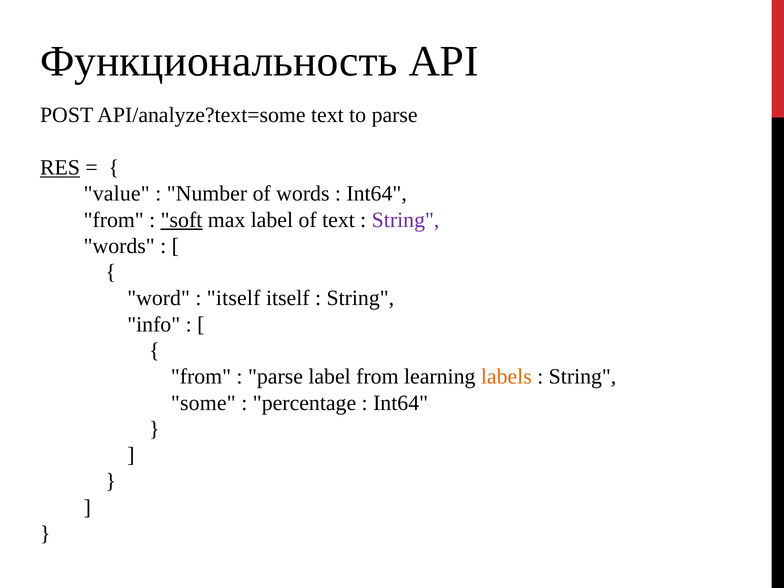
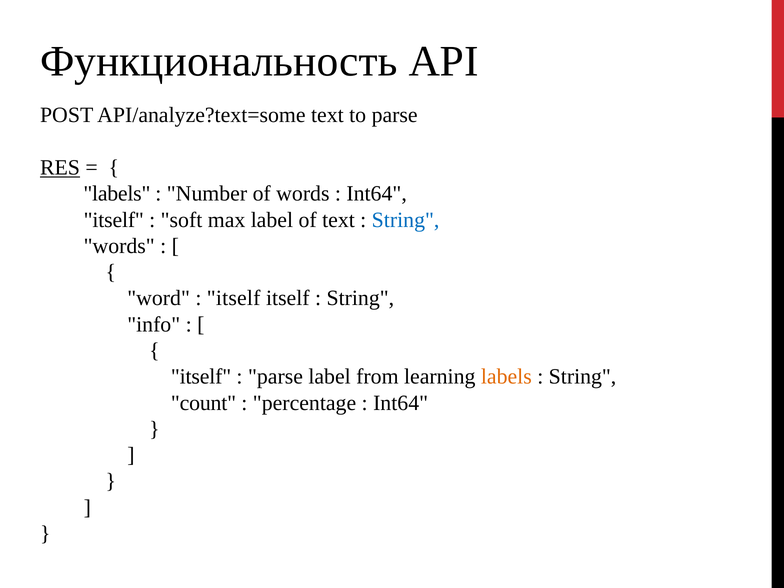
value at (117, 194): value -> labels
from at (114, 220): from -> itself
soft underline: present -> none
String at (406, 220) colour: purple -> blue
from at (201, 377): from -> itself
some: some -> count
